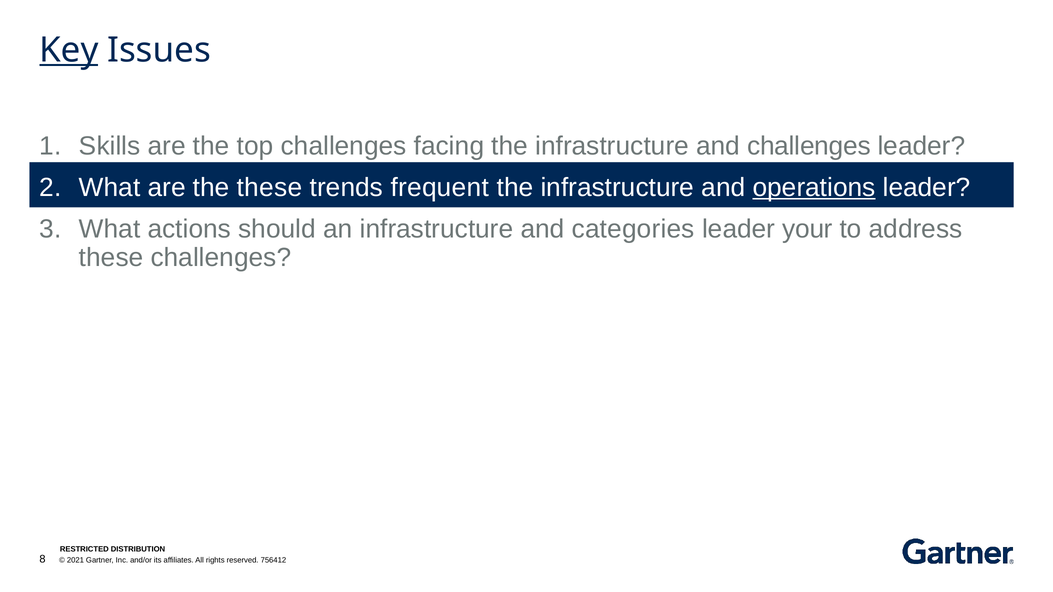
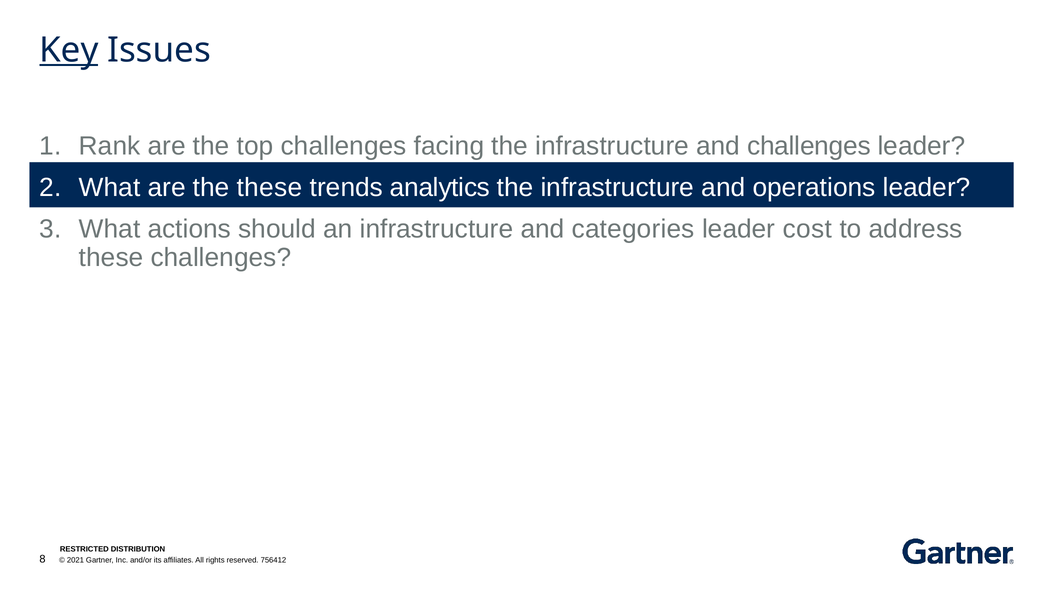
Skills: Skills -> Rank
frequent: frequent -> analytics
operations underline: present -> none
your: your -> cost
